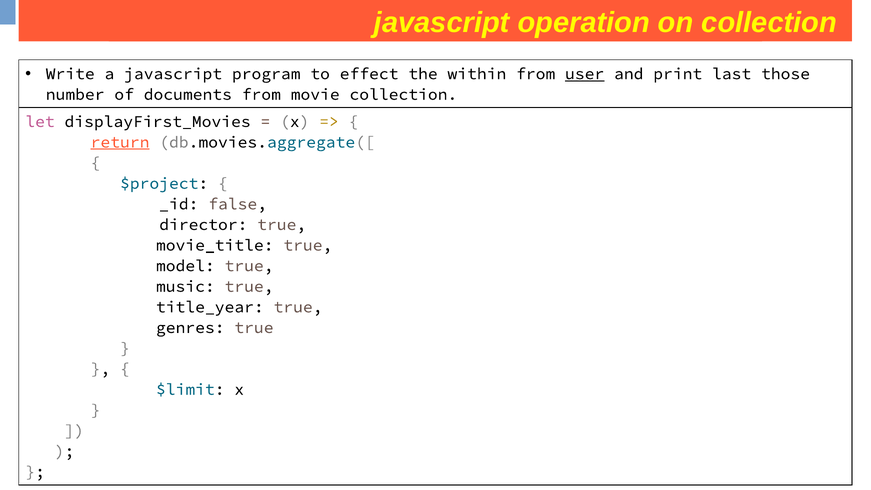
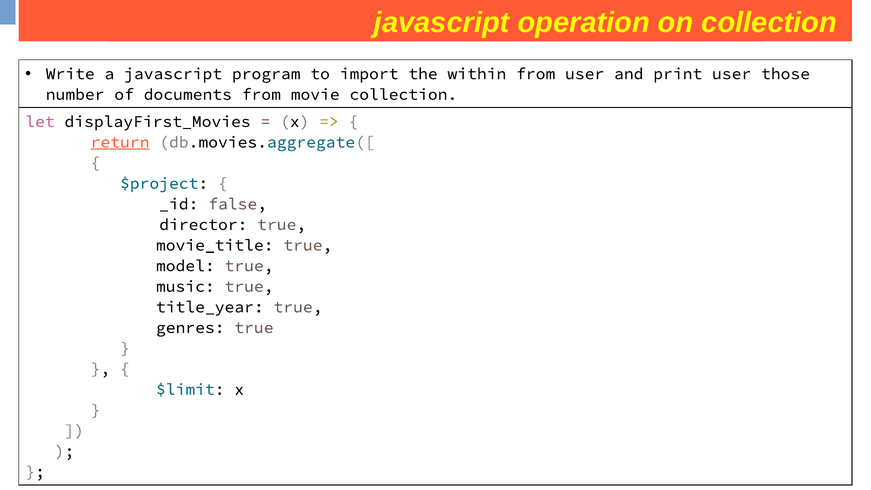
effect: effect -> import
user at (585, 74) underline: present -> none
print last: last -> user
